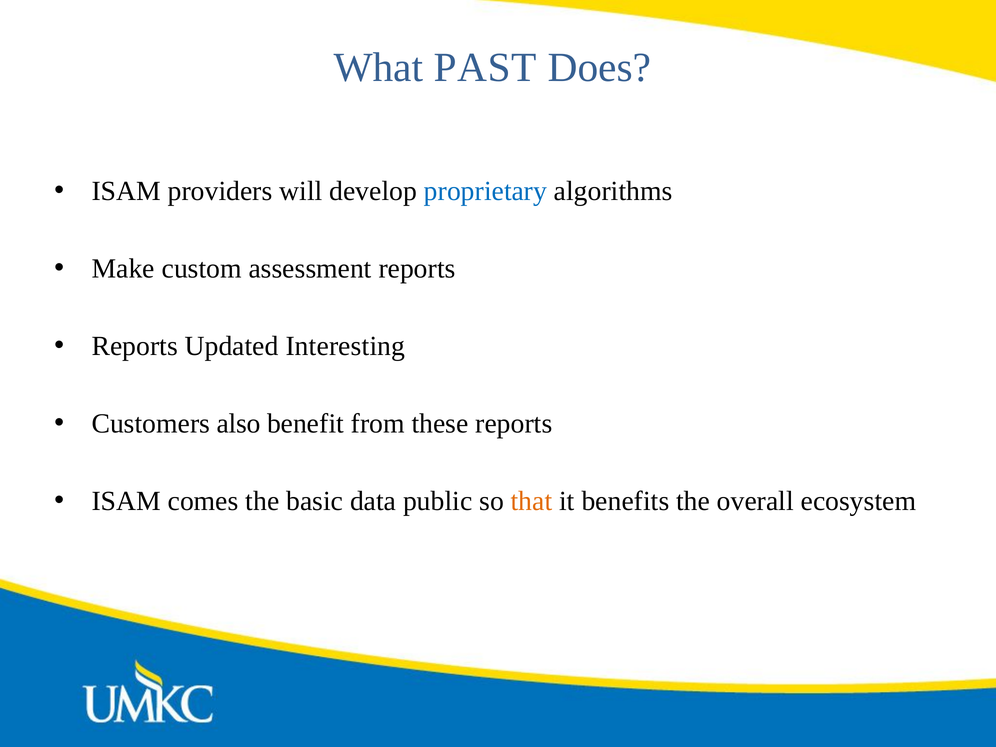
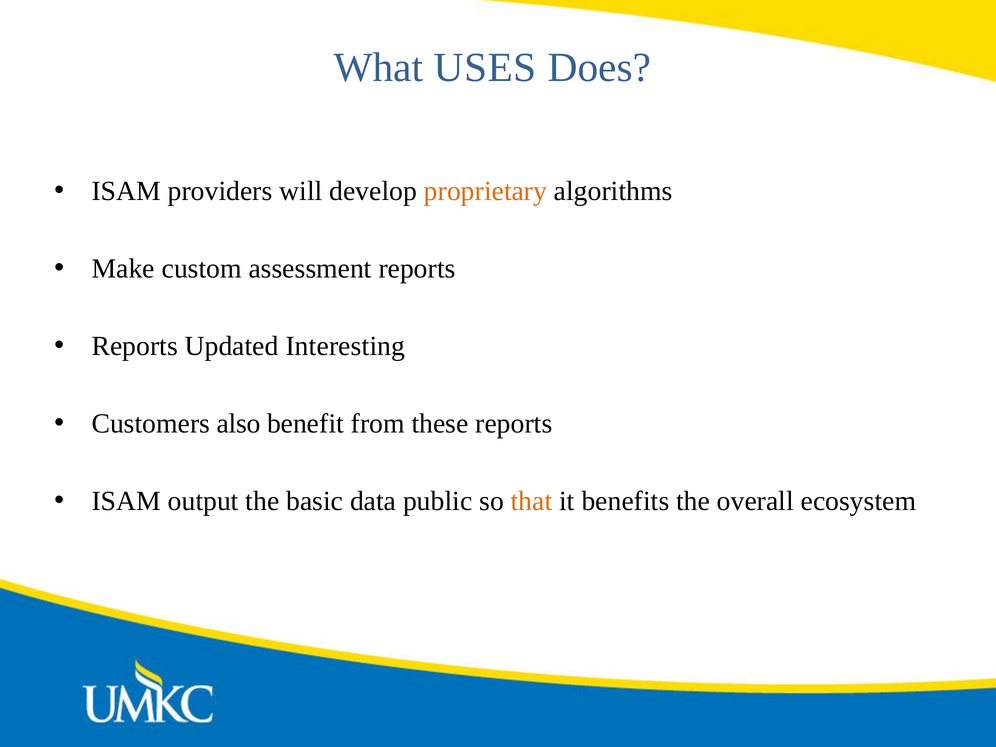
PAST: PAST -> USES
proprietary colour: blue -> orange
comes: comes -> output
